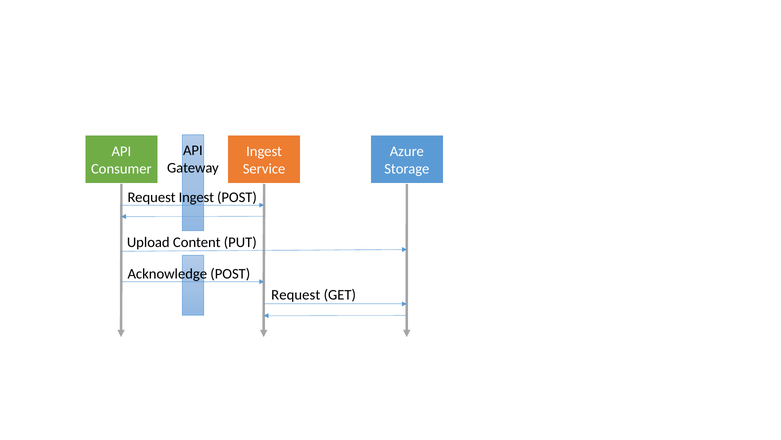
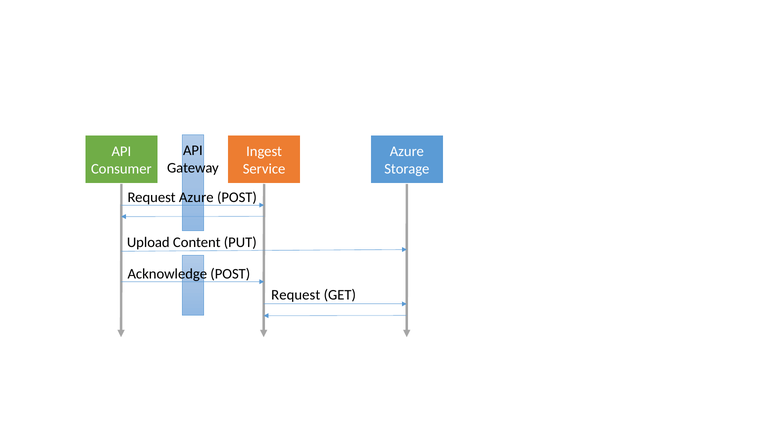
Request Ingest: Ingest -> Azure
